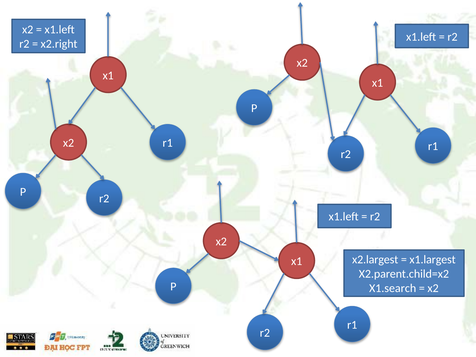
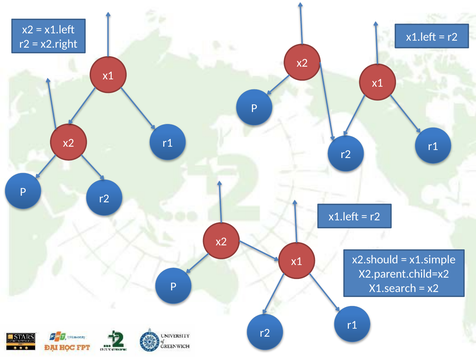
x2.largest: x2.largest -> x2.should
x1.largest: x1.largest -> x1.simple
